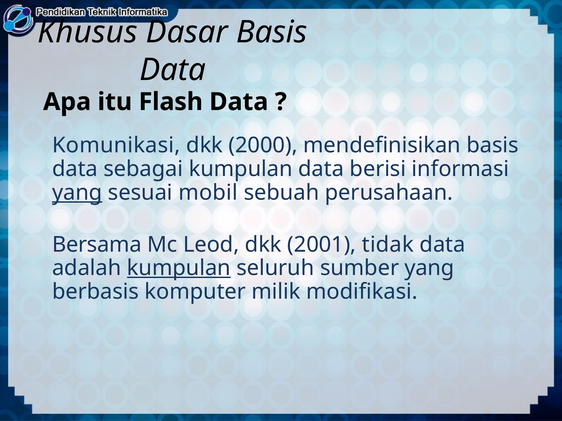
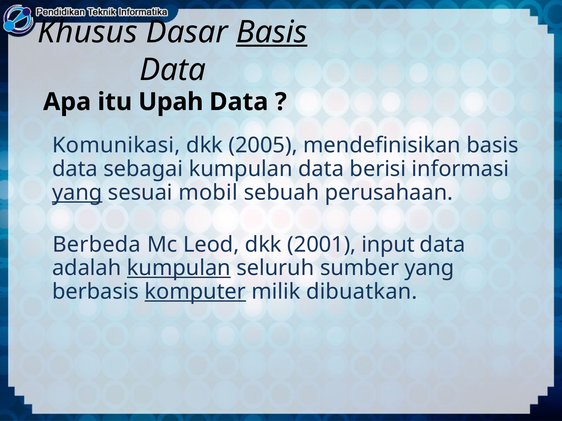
Basis at (272, 32) underline: none -> present
Flash: Flash -> Upah
2000: 2000 -> 2005
Bersama: Bersama -> Berbeda
tidak: tidak -> input
komputer underline: none -> present
modifikasi: modifikasi -> dibuatkan
